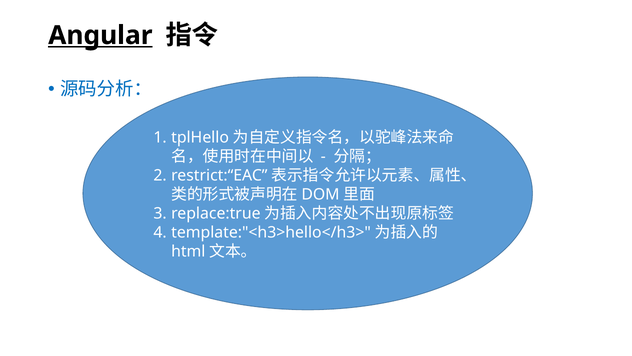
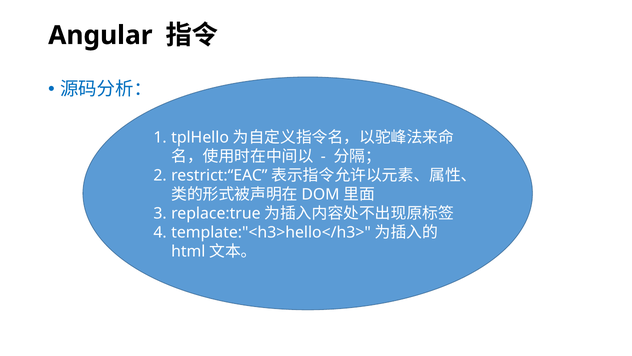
Angular underline: present -> none
